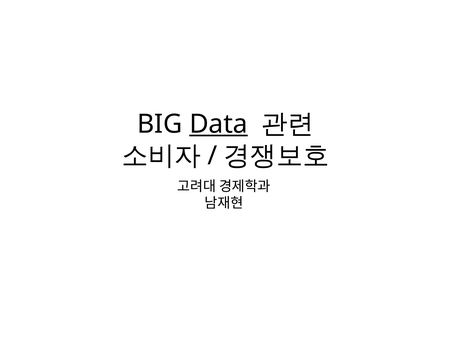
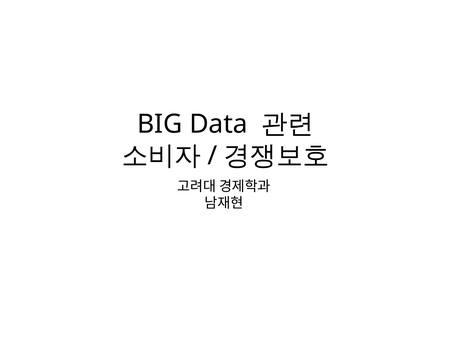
Data underline: present -> none
